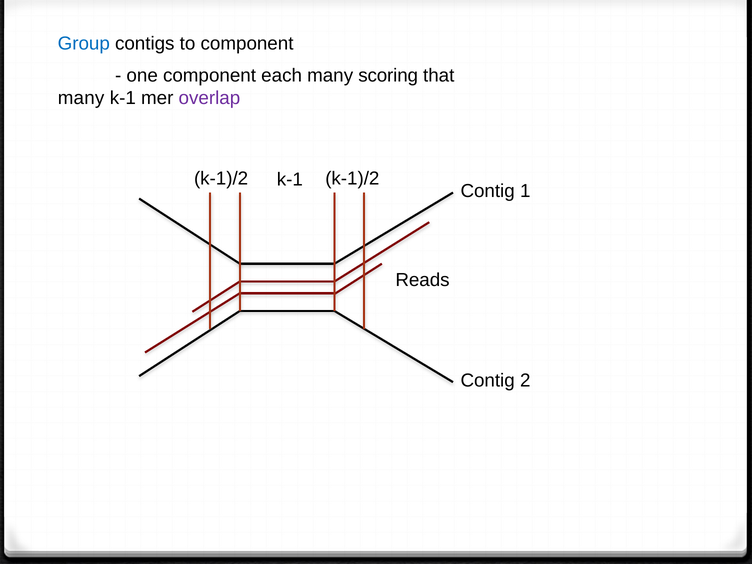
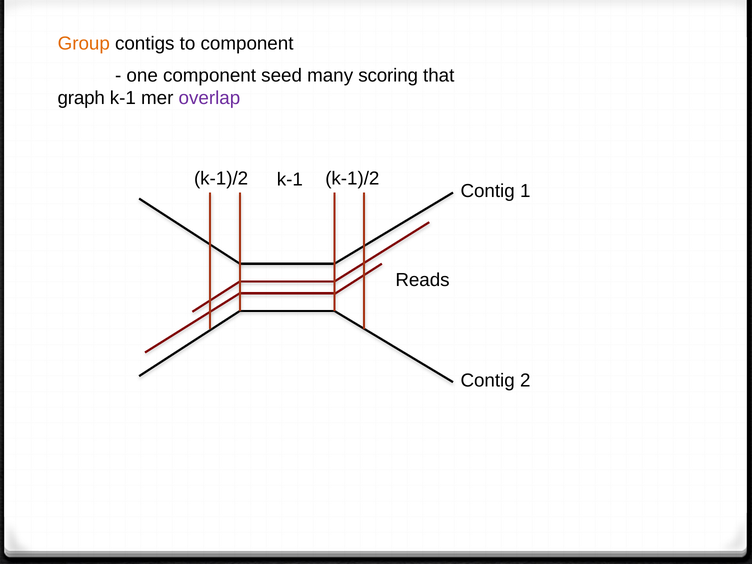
Group colour: blue -> orange
each: each -> seed
many at (81, 98): many -> graph
